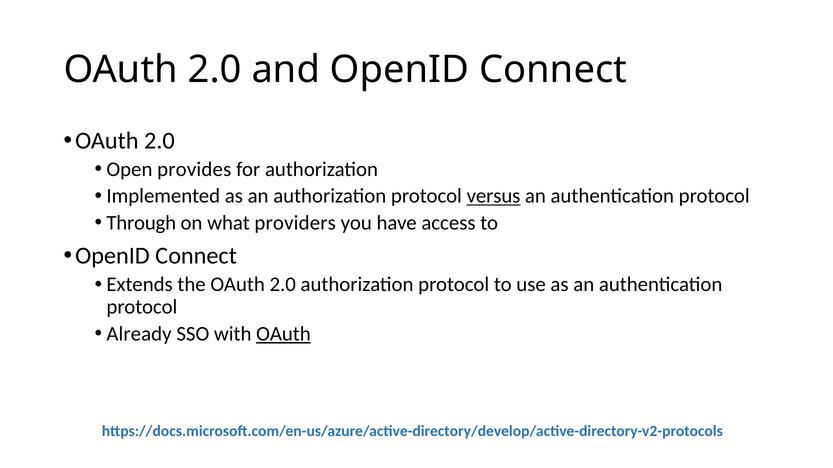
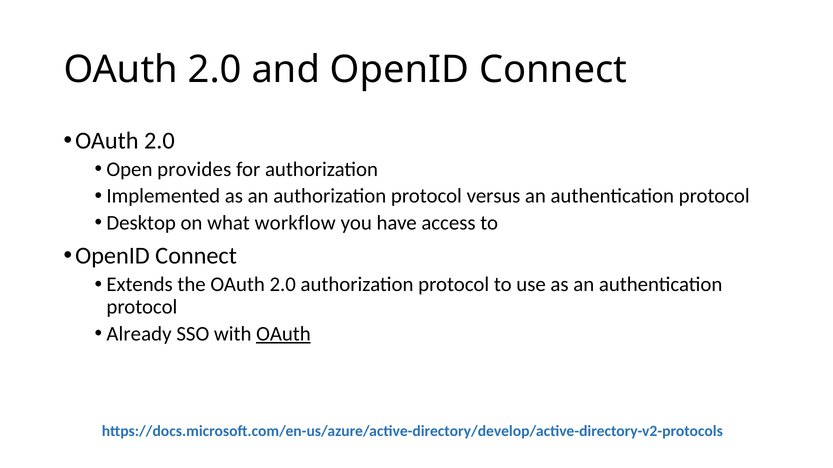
versus underline: present -> none
Through: Through -> Desktop
providers: providers -> workflow
